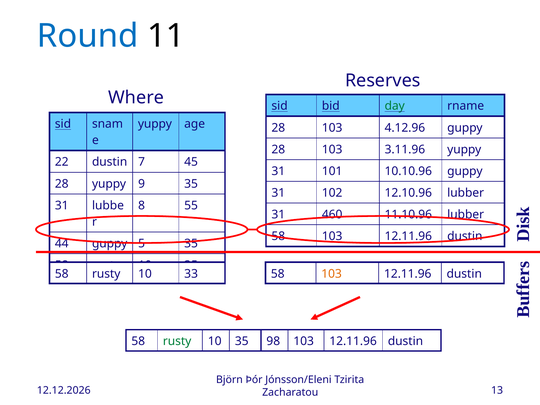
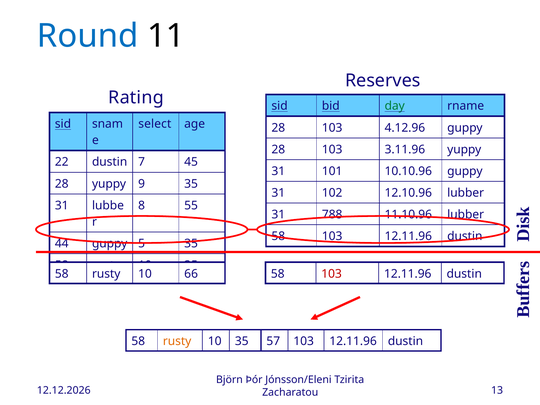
Where: Where -> Rating
yuppy at (155, 124): yuppy -> select
460: 460 -> 788
33: 33 -> 66
103 at (332, 274) colour: orange -> red
rusty at (177, 341) colour: green -> orange
98: 98 -> 57
